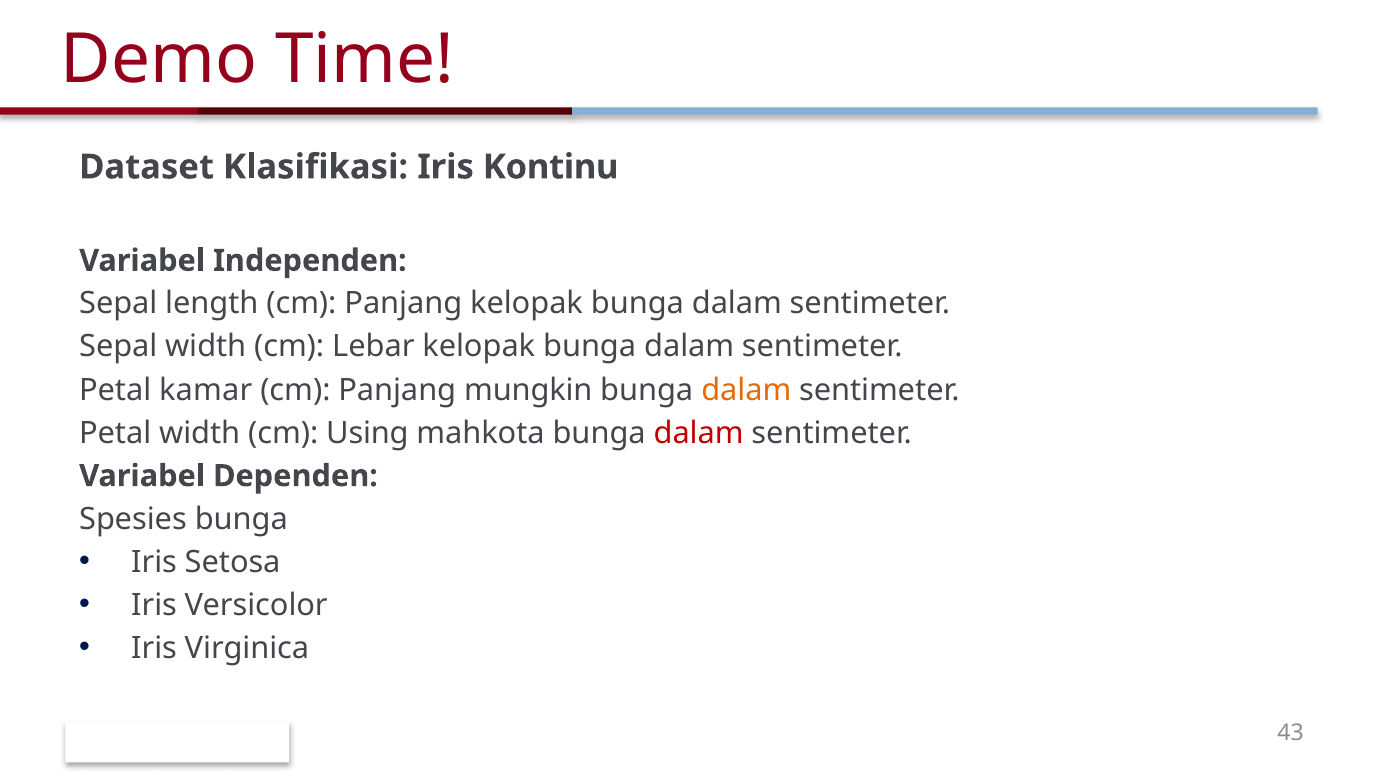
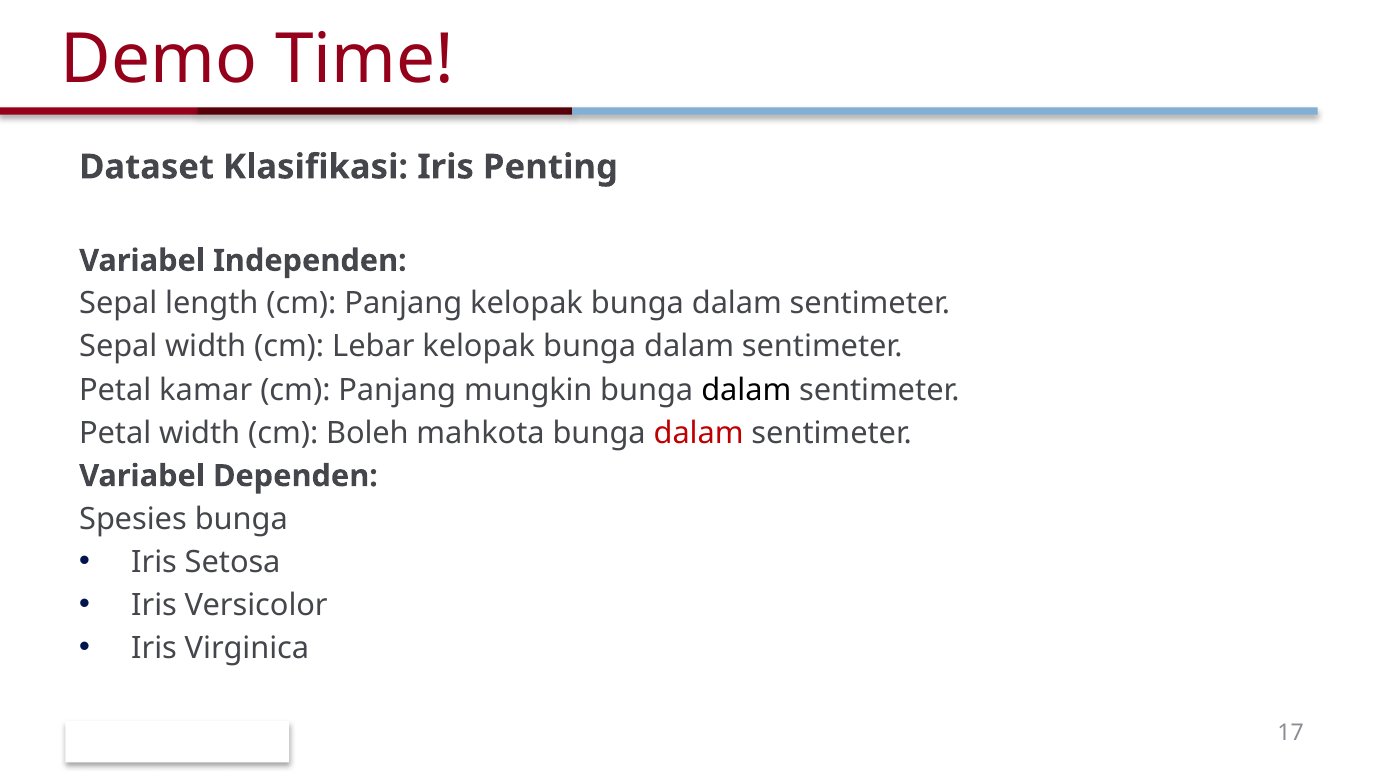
Kontinu: Kontinu -> Penting
dalam at (746, 390) colour: orange -> black
Using: Using -> Boleh
43: 43 -> 17
